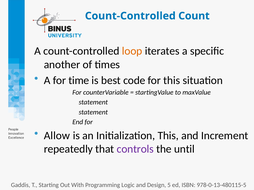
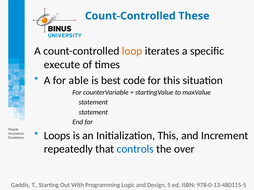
Count: Count -> These
another: another -> execute
time: time -> able
Allow: Allow -> Loops
controls colour: purple -> blue
until: until -> over
